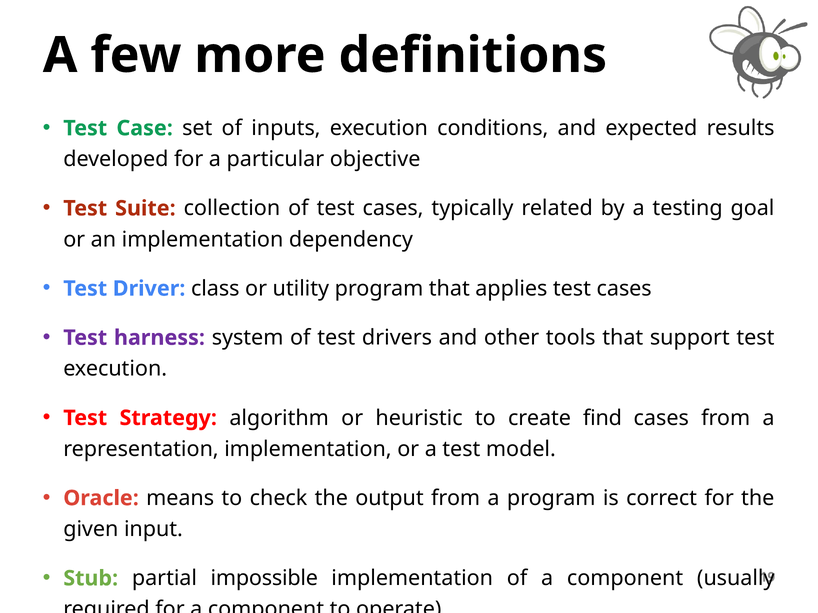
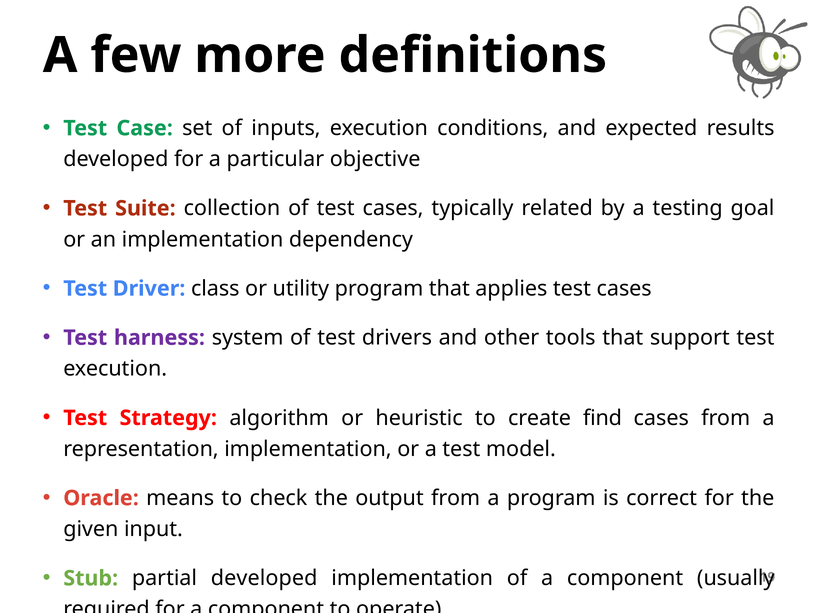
partial impossible: impossible -> developed
